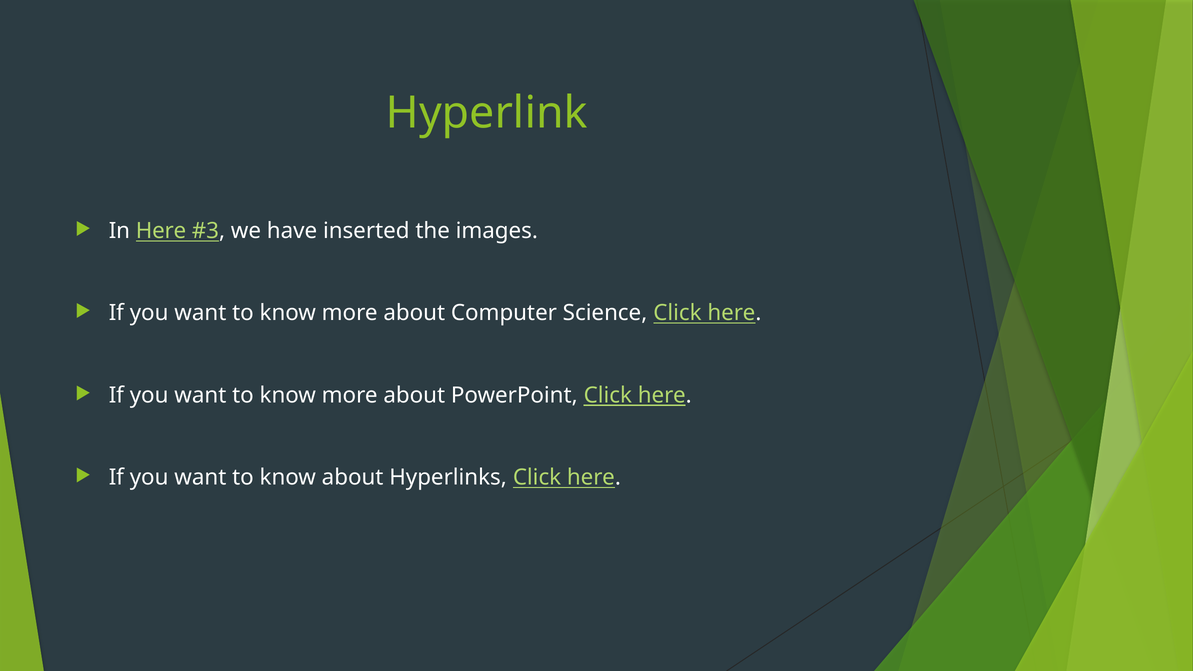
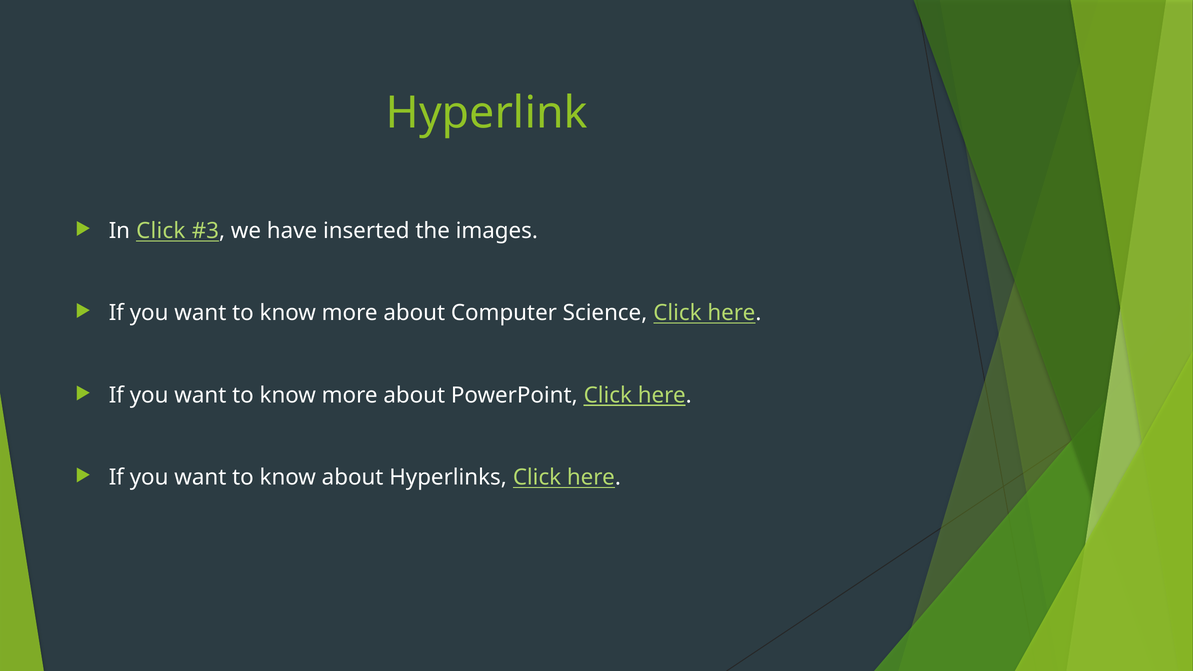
In Here: Here -> Click
